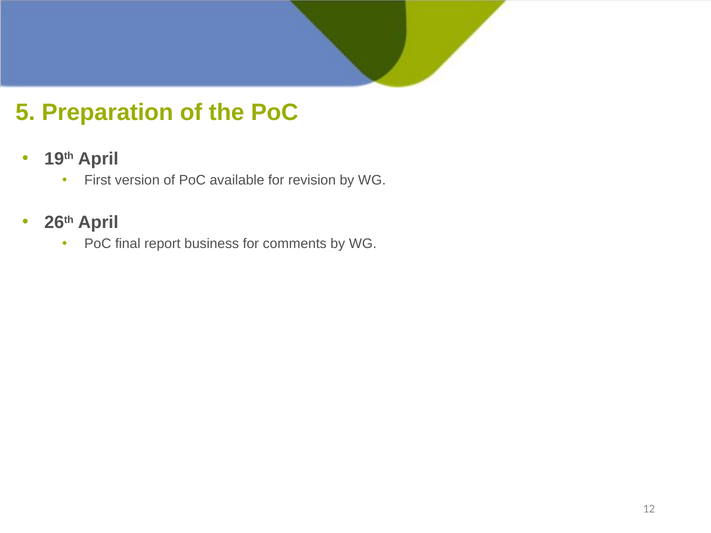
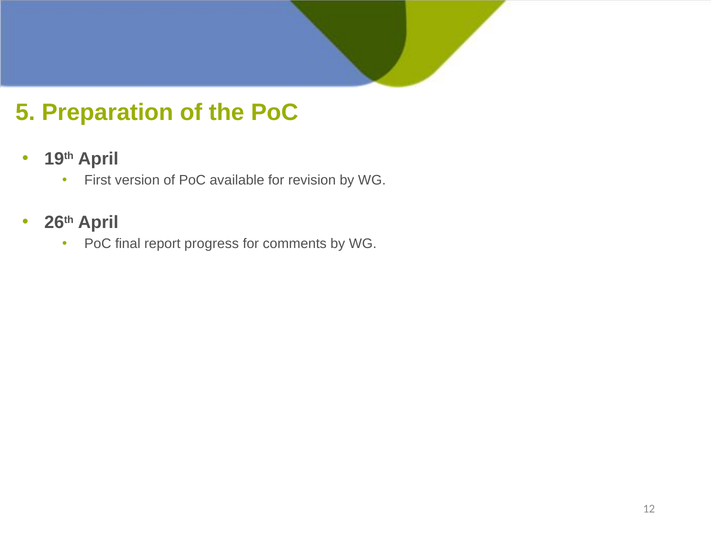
business: business -> progress
